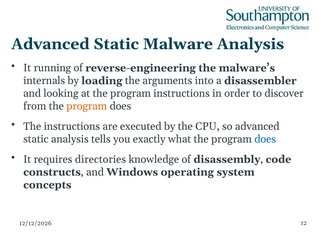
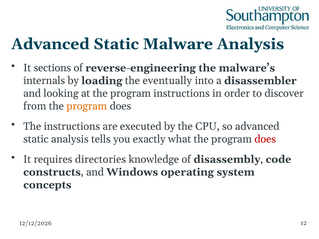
running: running -> sections
arguments: arguments -> eventually
does at (265, 139) colour: blue -> red
